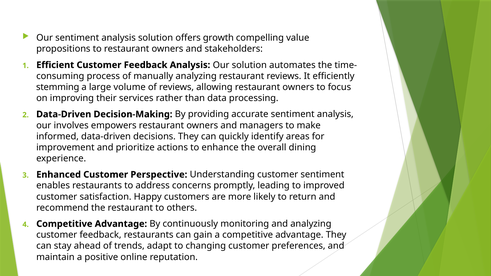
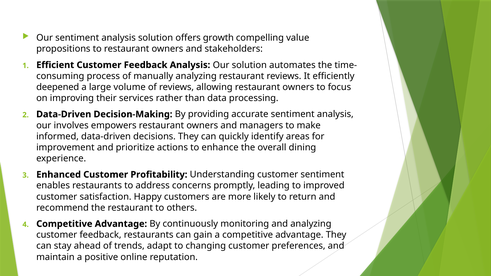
stemming: stemming -> deepened
Perspective: Perspective -> Profitability
